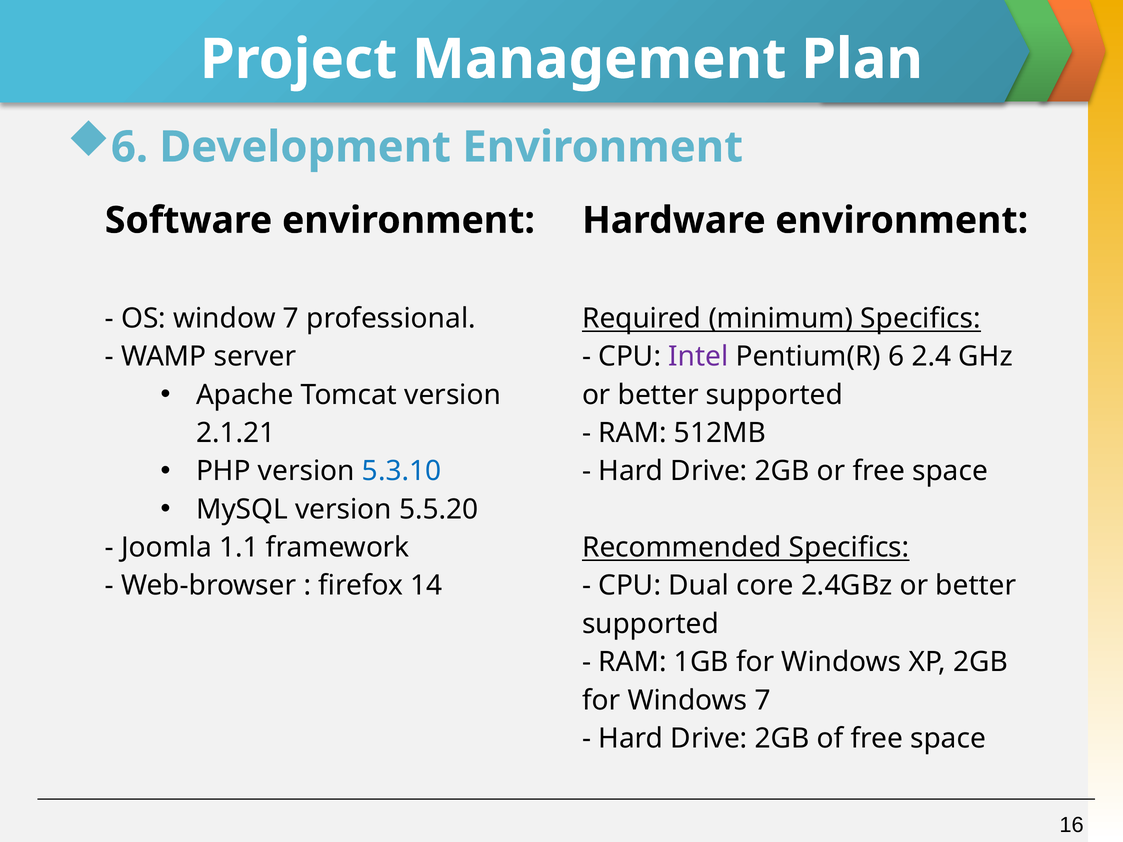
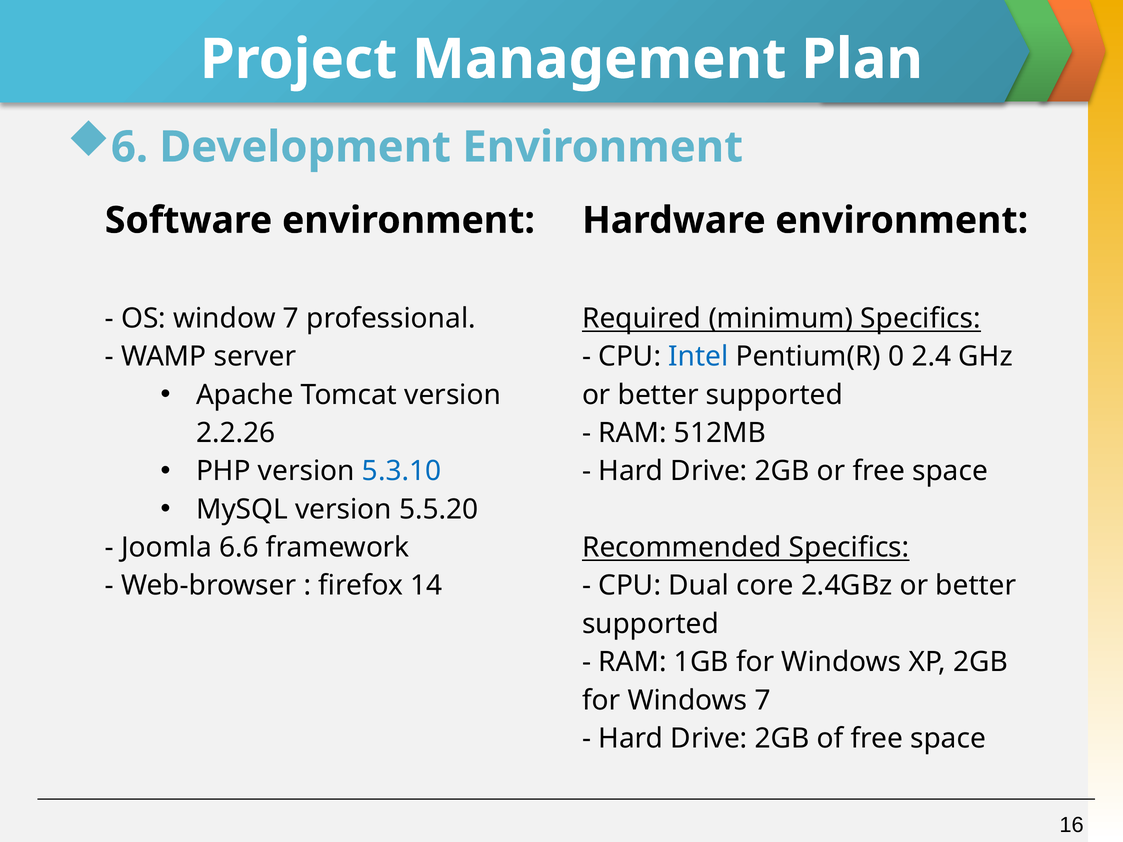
Intel colour: purple -> blue
Pentium(R 6: 6 -> 0
2.1.21: 2.1.21 -> 2.2.26
1.1: 1.1 -> 6.6
